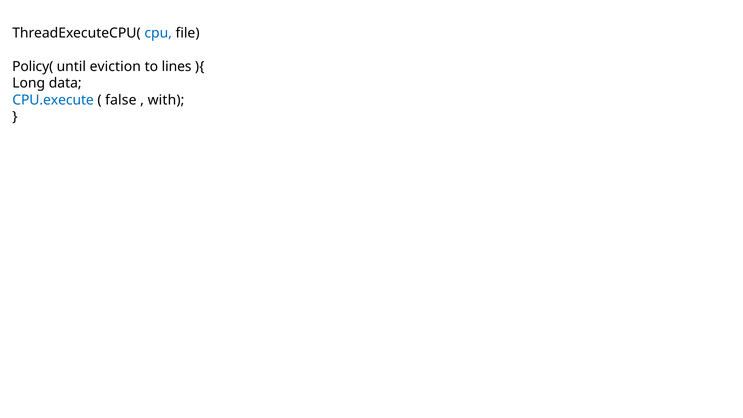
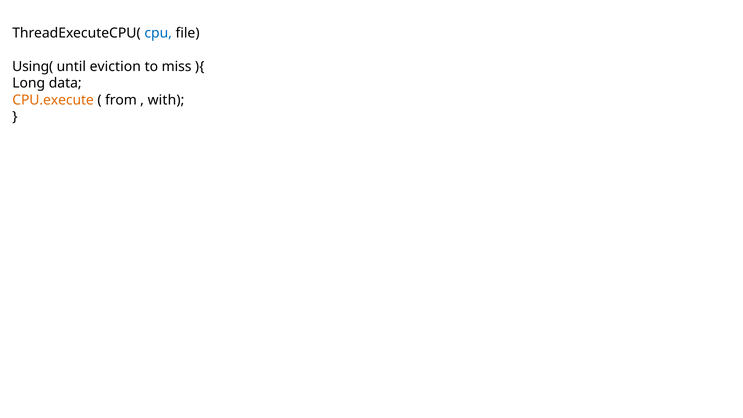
Policy(: Policy( -> Using(
lines: lines -> miss
CPU.execute colour: blue -> orange
false: false -> from
